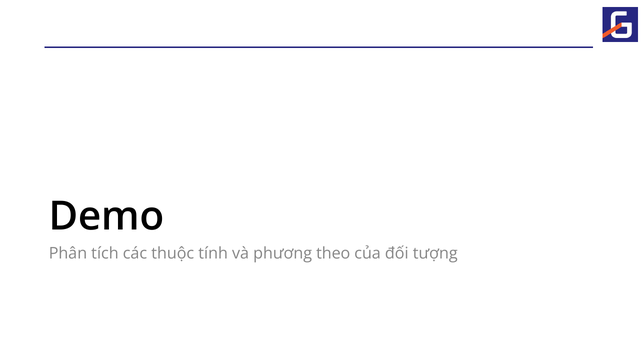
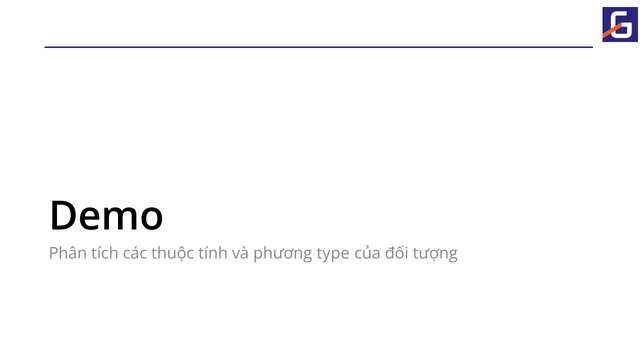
theo: theo -> type
